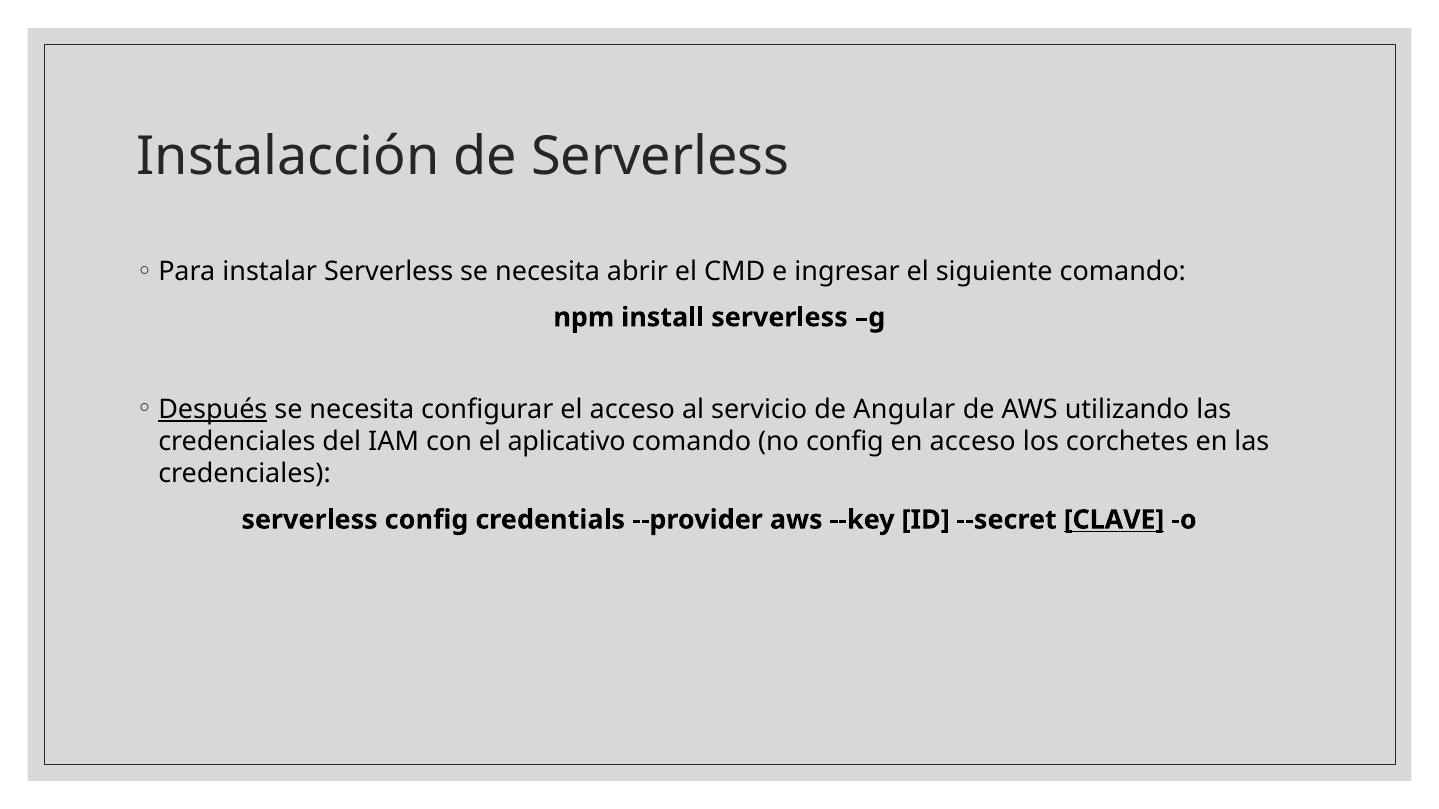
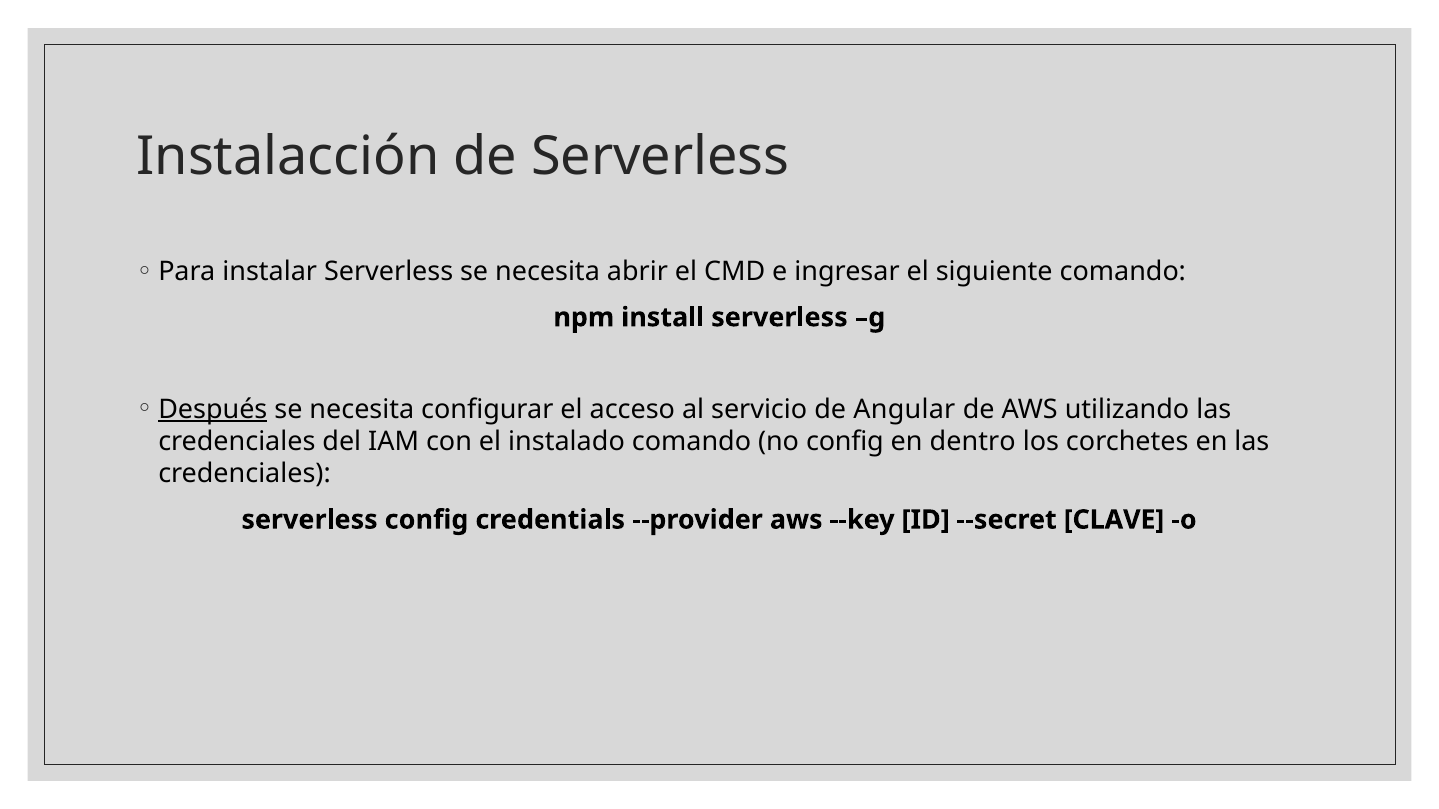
aplicativo: aplicativo -> instalado
en acceso: acceso -> dentro
CLAVE underline: present -> none
